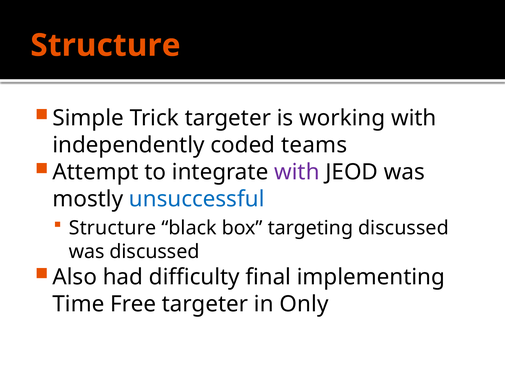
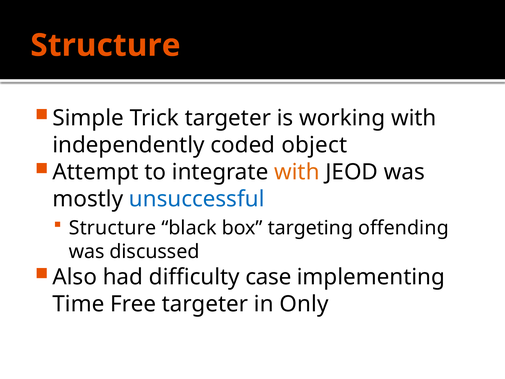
teams: teams -> object
with at (297, 172) colour: purple -> orange
targeting discussed: discussed -> offending
final: final -> case
